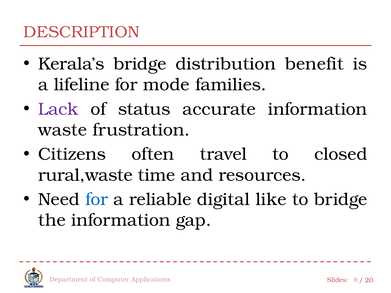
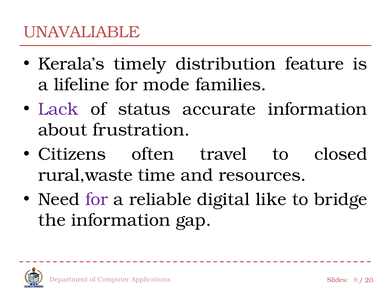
DESCRIPTION: DESCRIPTION -> UNAVALIABLE
Kerala’s bridge: bridge -> timely
benefit: benefit -> feature
waste: waste -> about
for at (97, 200) colour: blue -> purple
